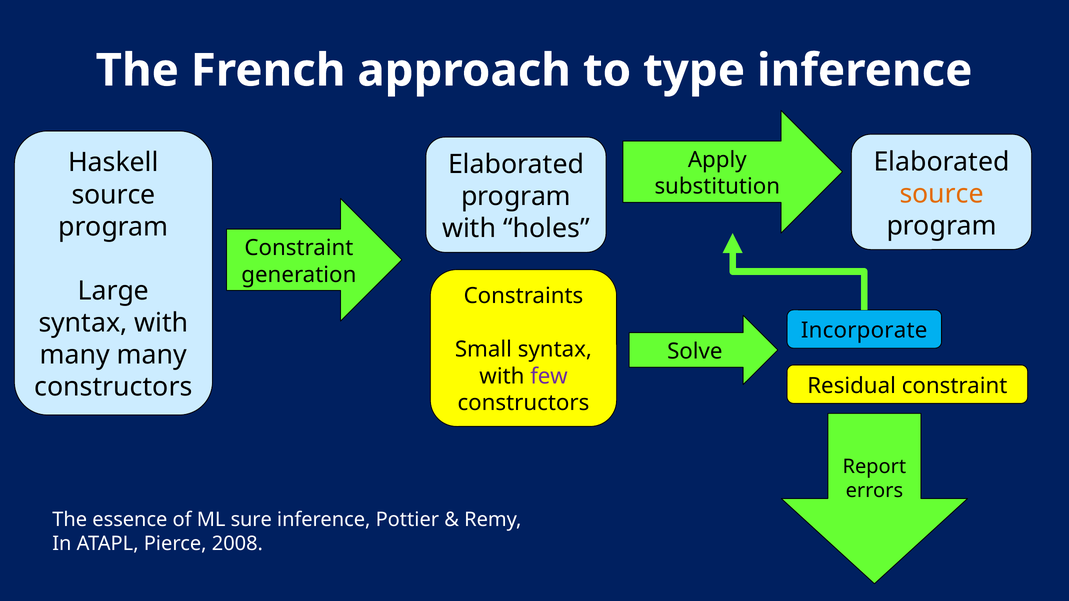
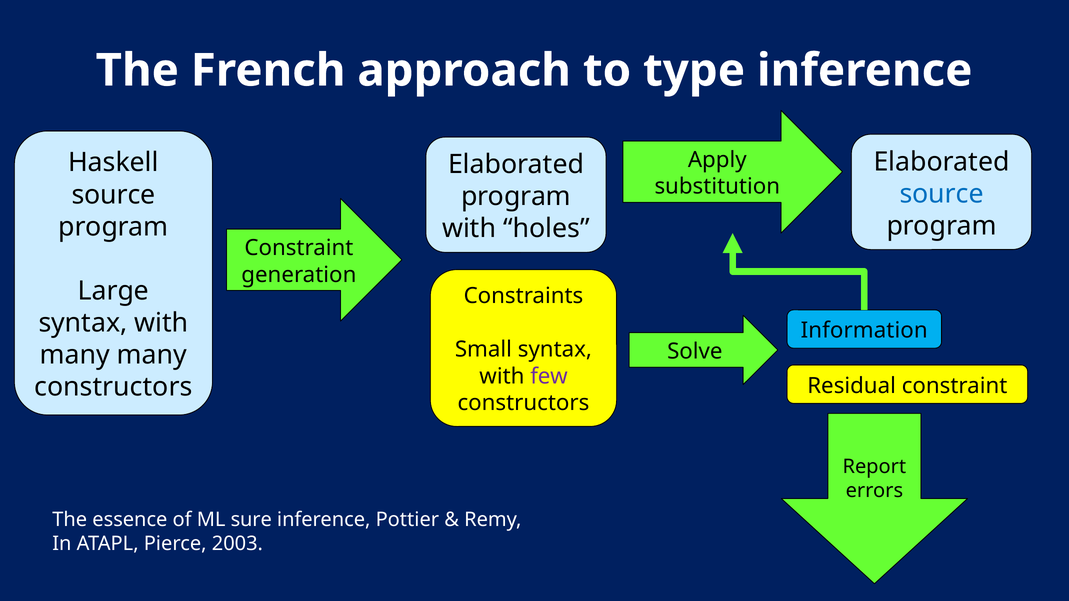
source at (942, 194) colour: orange -> blue
Incorporate: Incorporate -> Information
2008: 2008 -> 2003
